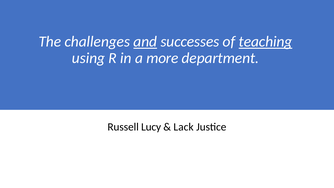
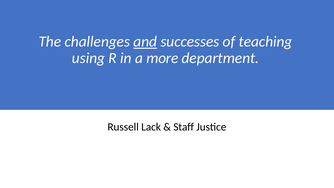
teaching underline: present -> none
Lucy: Lucy -> Lack
Lack: Lack -> Staff
